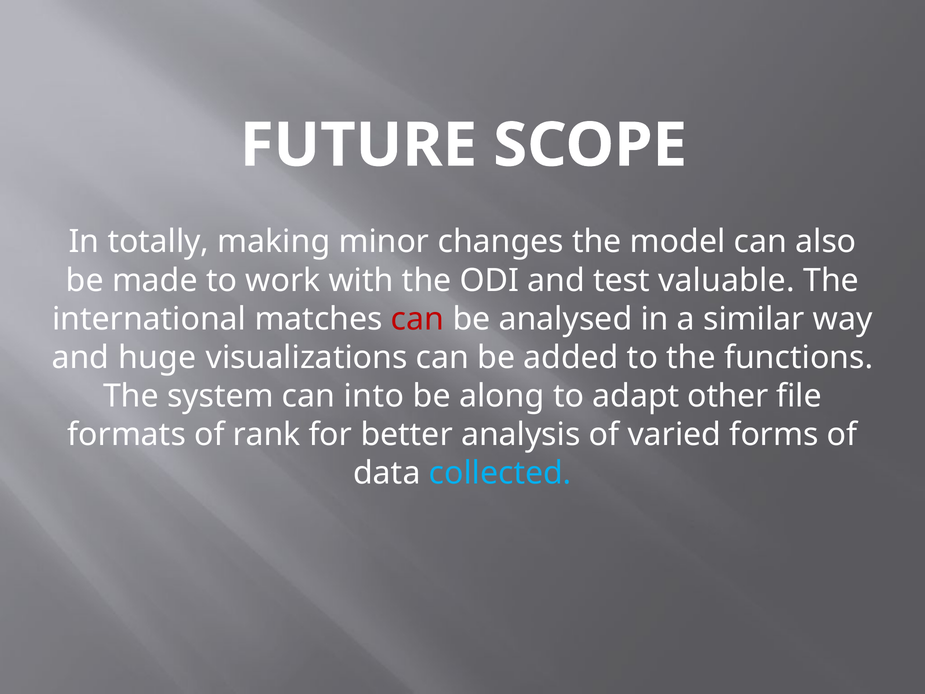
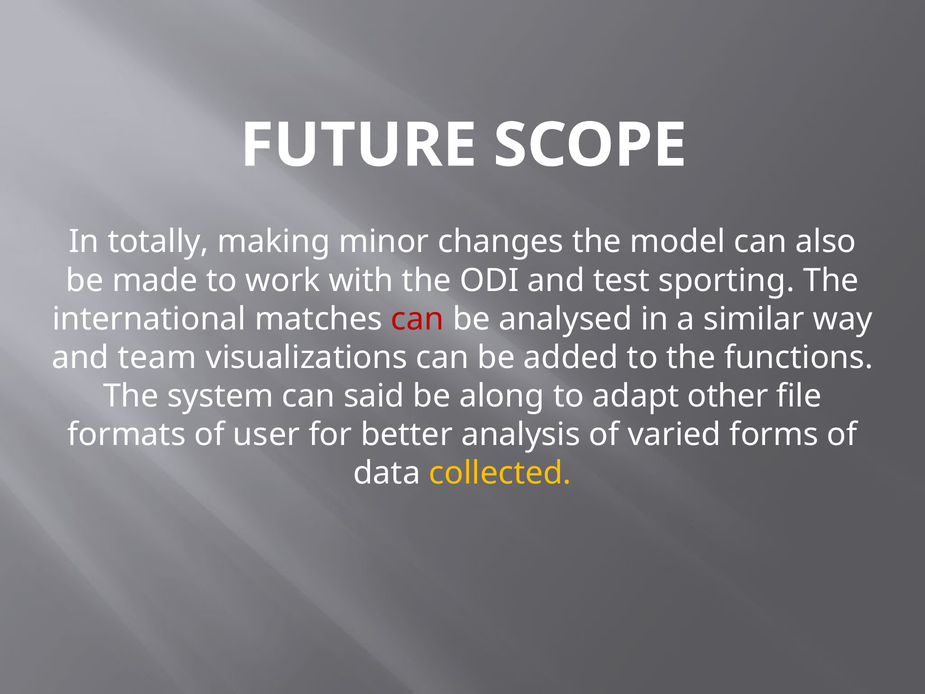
valuable: valuable -> sporting
huge: huge -> team
into: into -> said
rank: rank -> user
collected colour: light blue -> yellow
